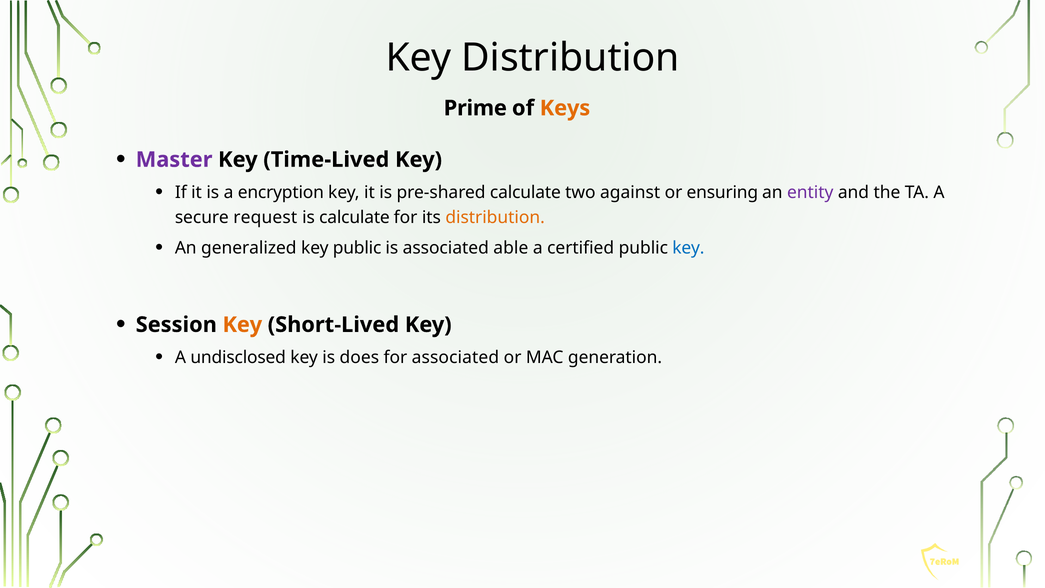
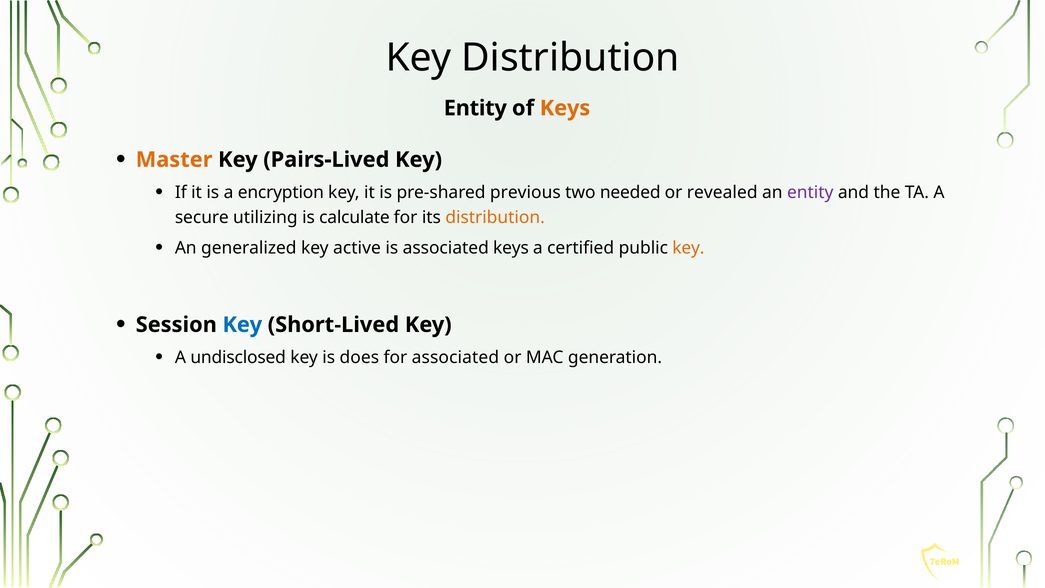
Prime at (475, 108): Prime -> Entity
Master colour: purple -> orange
Time-Lived: Time-Lived -> Pairs-Lived
pre-shared calculate: calculate -> previous
against: against -> needed
ensuring: ensuring -> revealed
request: request -> utilizing
key public: public -> active
associated able: able -> keys
key at (688, 248) colour: blue -> orange
Key at (242, 325) colour: orange -> blue
